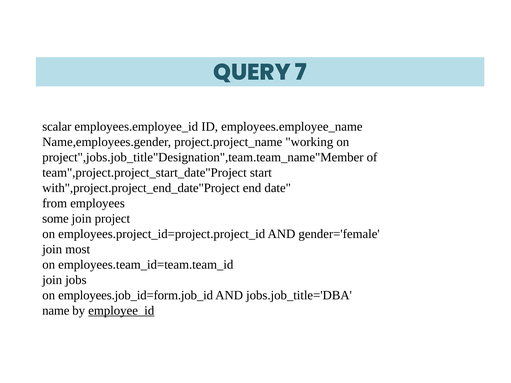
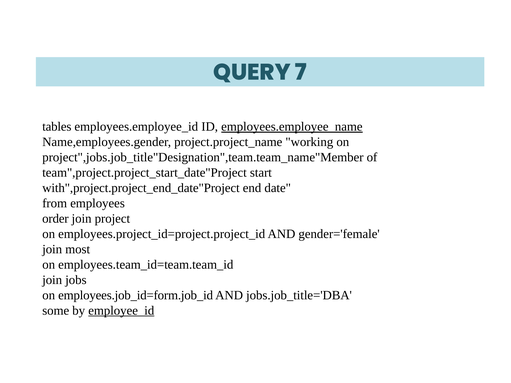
scalar: scalar -> tables
employees.employee_name underline: none -> present
some: some -> order
name: name -> some
